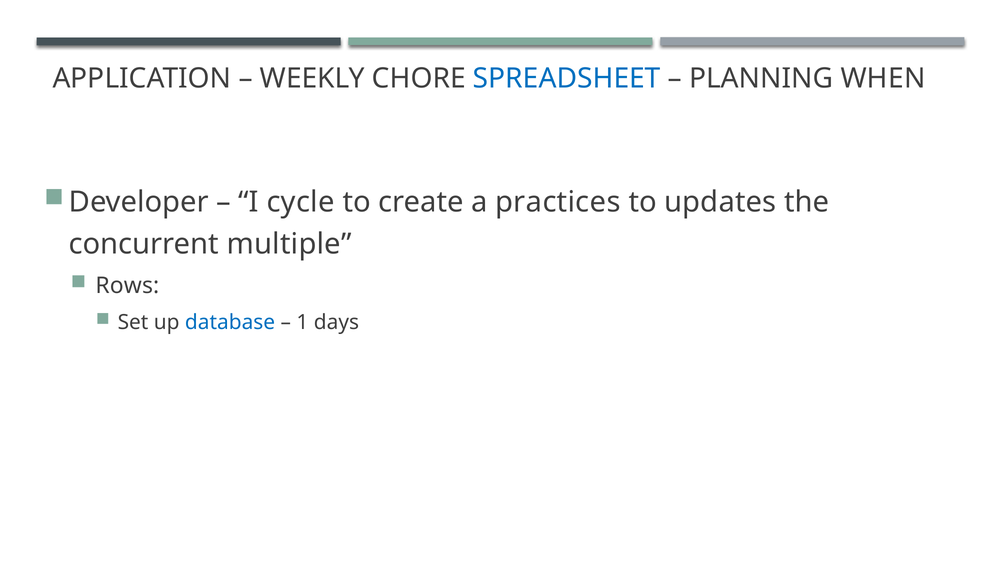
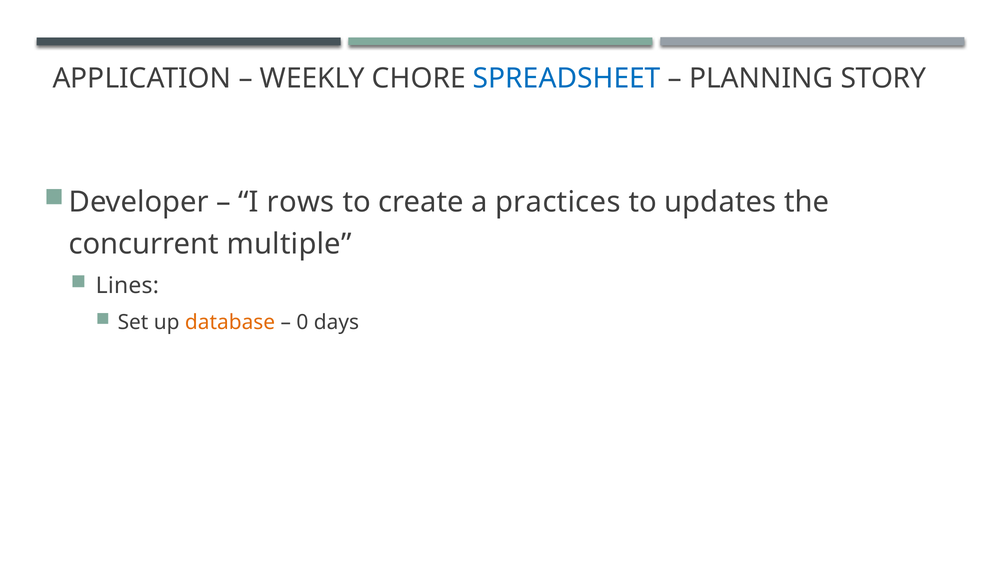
WHEN: WHEN -> STORY
cycle: cycle -> rows
Rows: Rows -> Lines
database colour: blue -> orange
1: 1 -> 0
